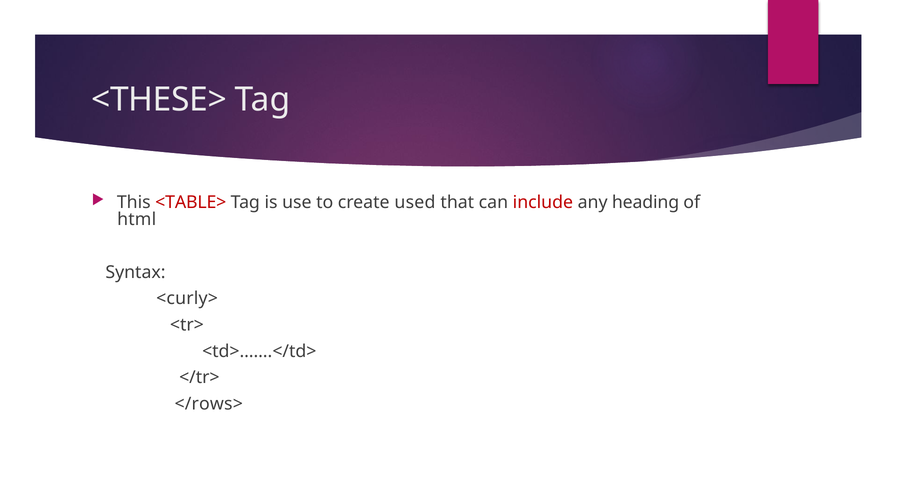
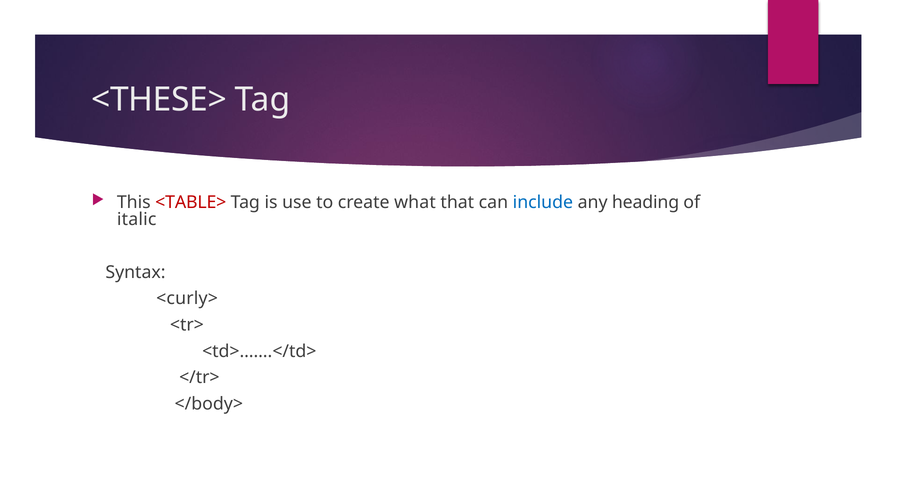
used: used -> what
include colour: red -> blue
html: html -> italic
</rows>: </rows> -> </body>
